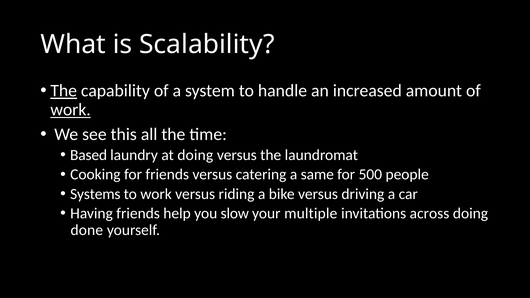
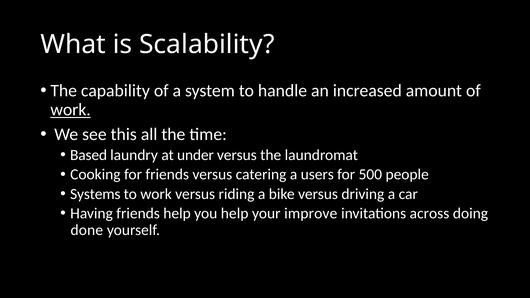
The at (64, 91) underline: present -> none
at doing: doing -> under
same: same -> users
you slow: slow -> help
multiple: multiple -> improve
